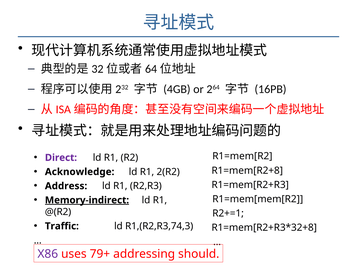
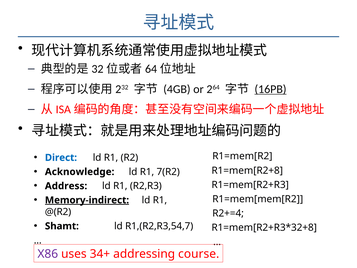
16PB underline: none -> present
Direct colour: purple -> blue
2(R2: 2(R2 -> 7(R2
R2+=1: R2+=1 -> R2+=4
Traffic: Traffic -> Shamt
R1,(R2,R3,74,3: R1,(R2,R3,74,3 -> R1,(R2,R3,54,7
79+: 79+ -> 34+
should: should -> course
